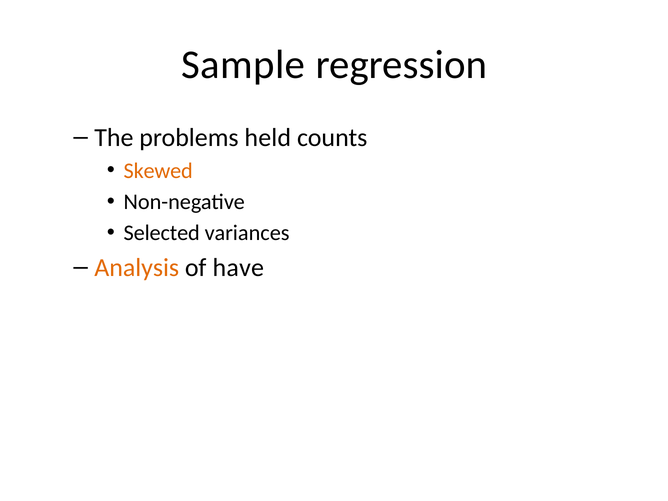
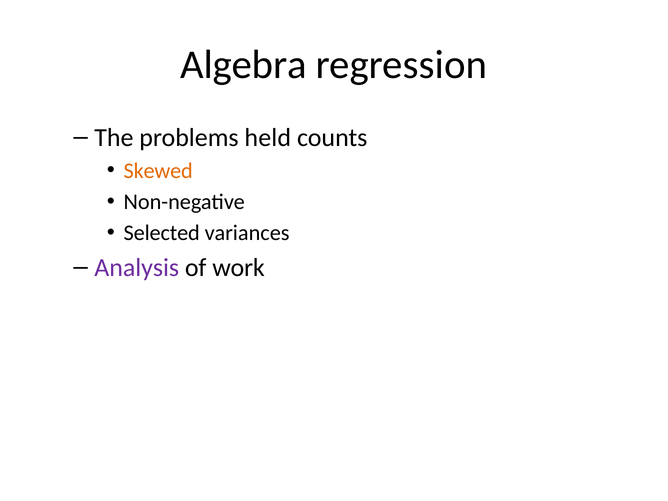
Sample: Sample -> Algebra
Analysis colour: orange -> purple
have: have -> work
